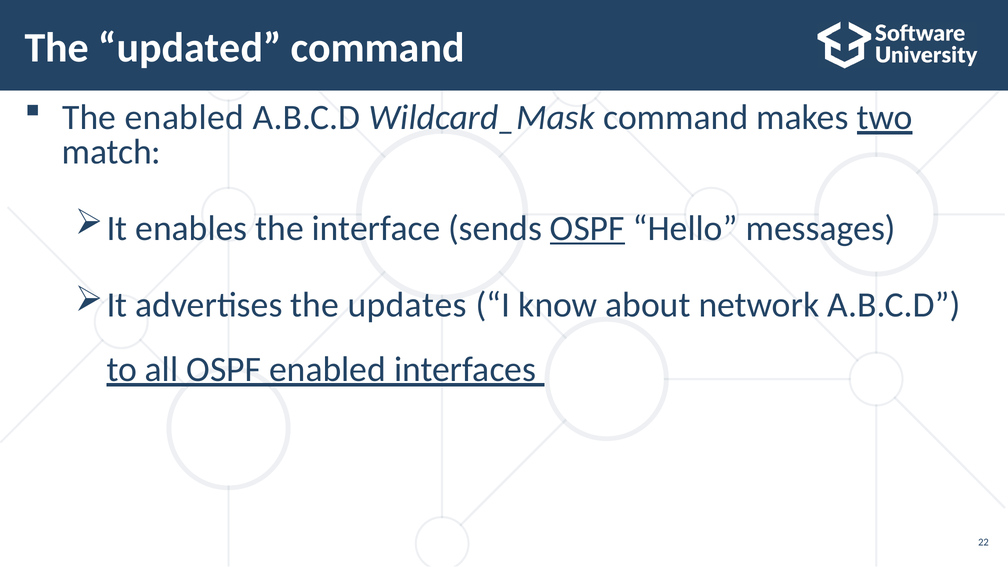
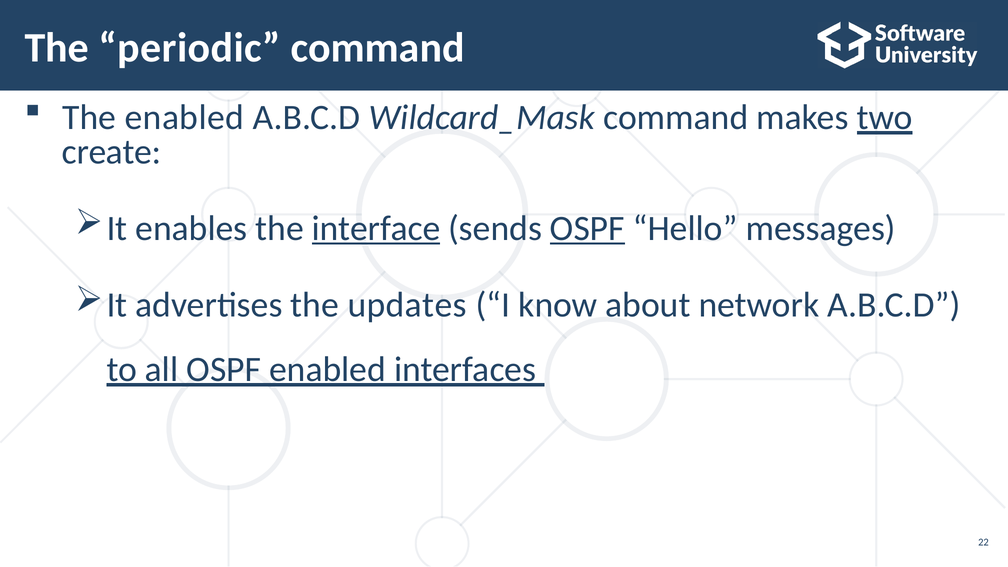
updated: updated -> periodic
match: match -> create
interface underline: none -> present
